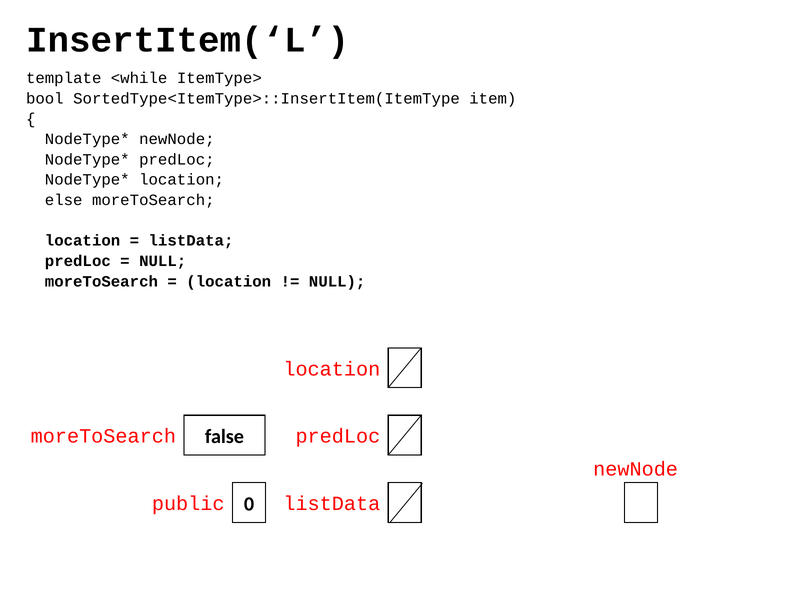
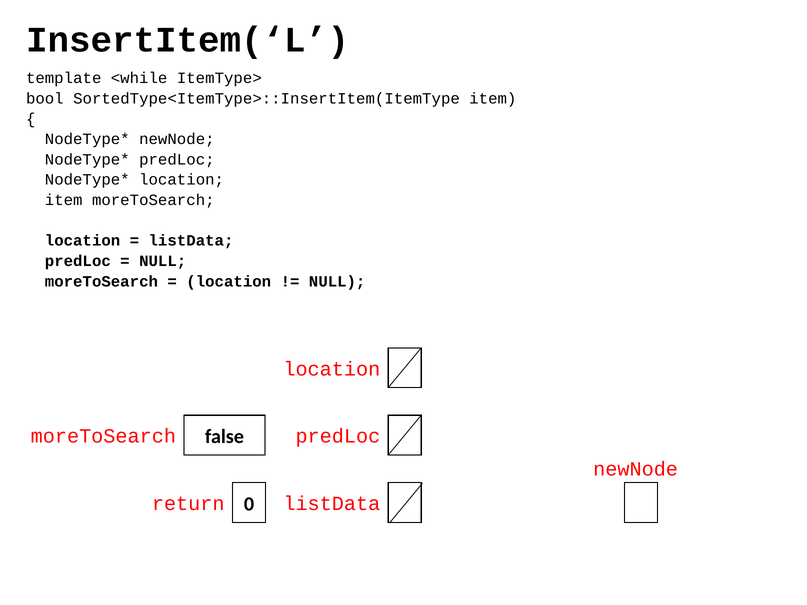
else at (64, 200): else -> item
public: public -> return
